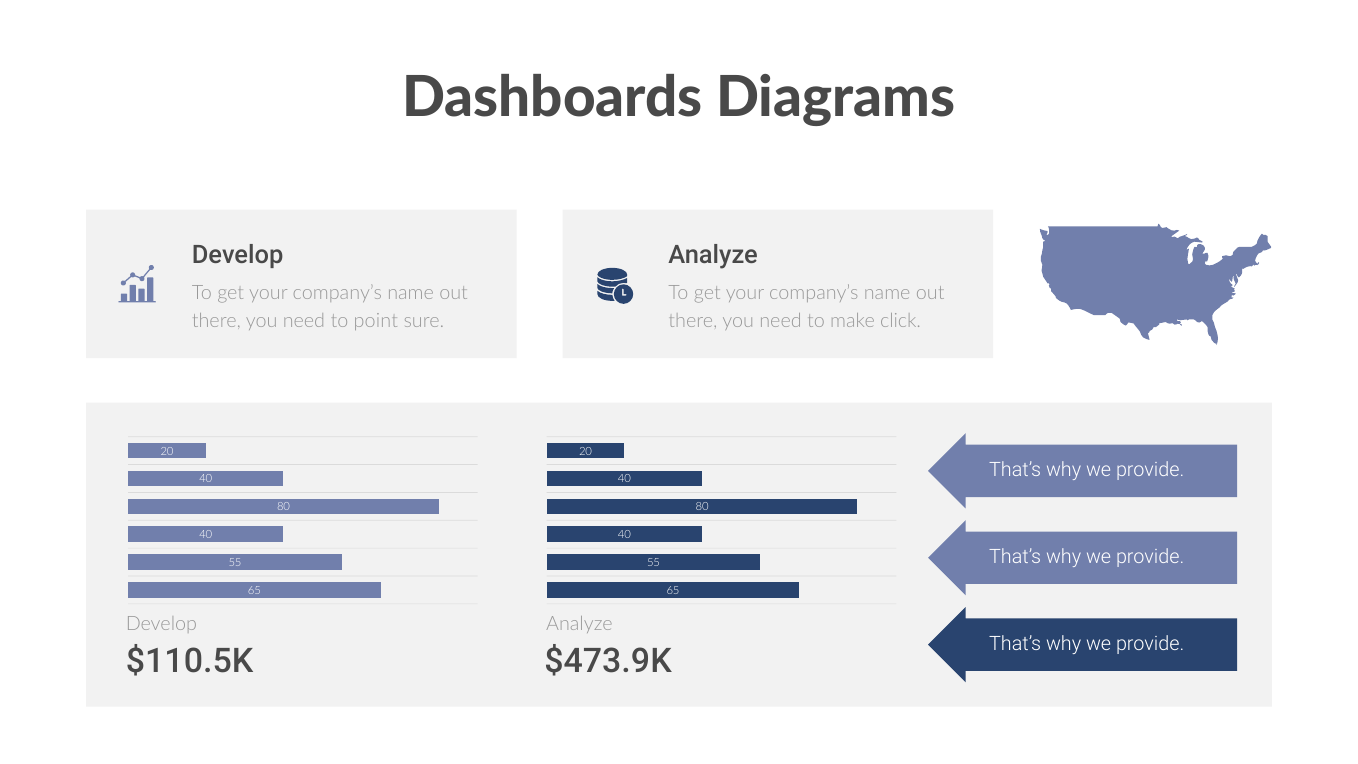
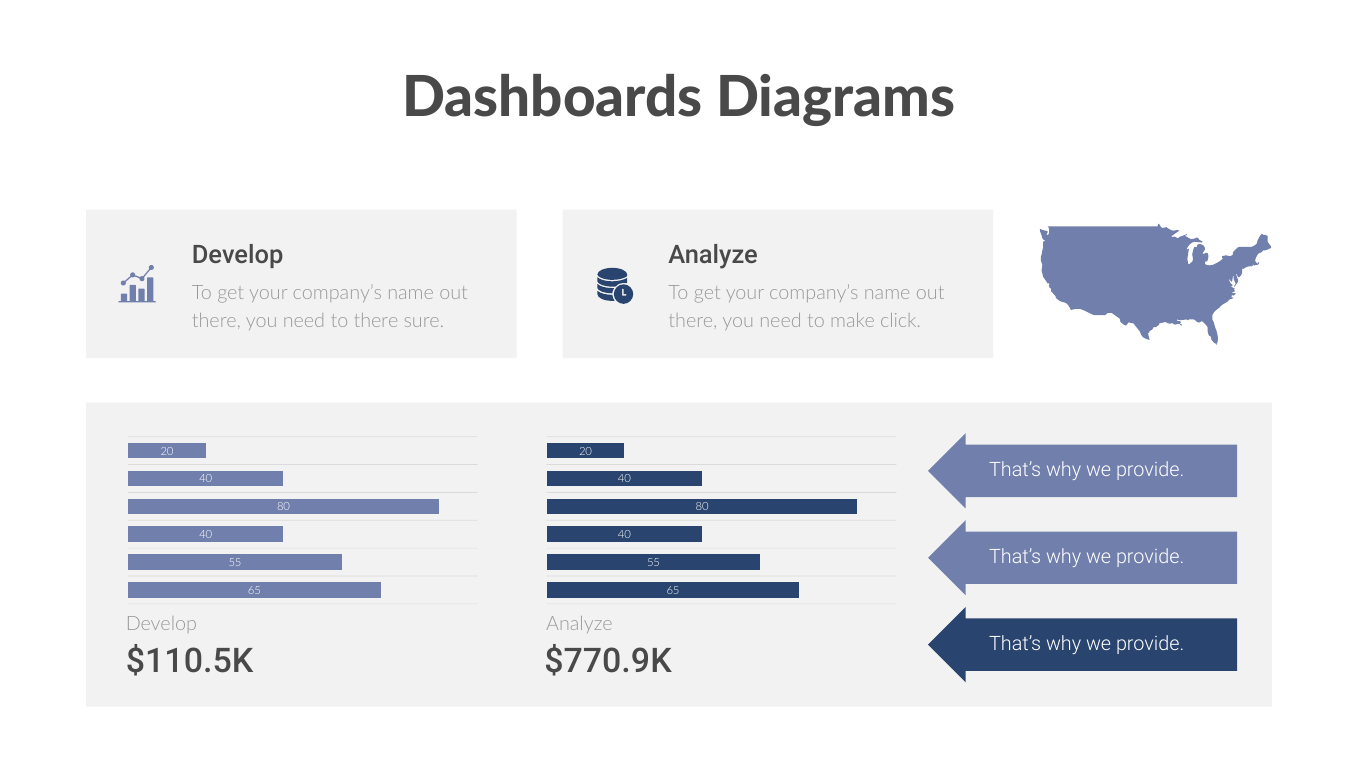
to point: point -> there
$473.9K: $473.9K -> $770.9K
